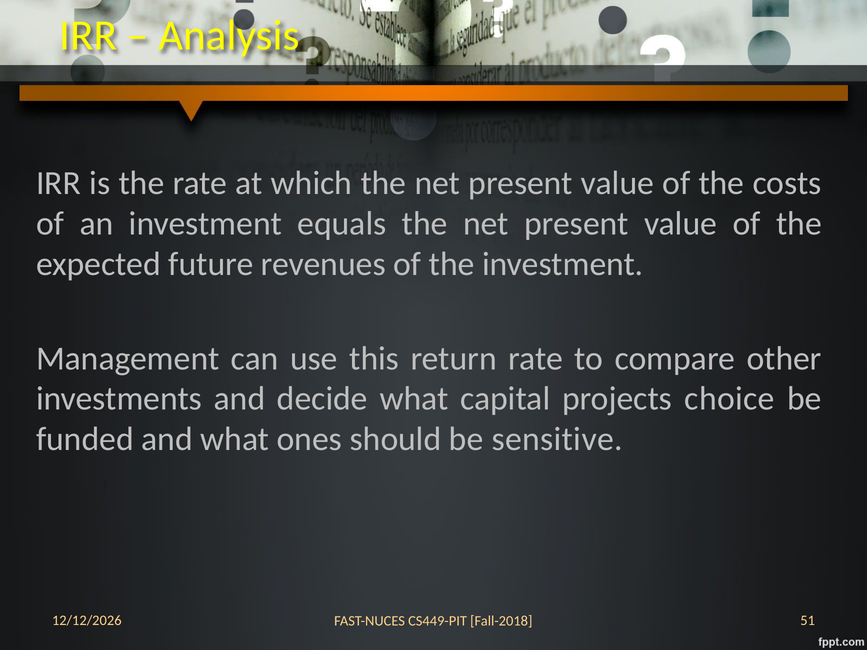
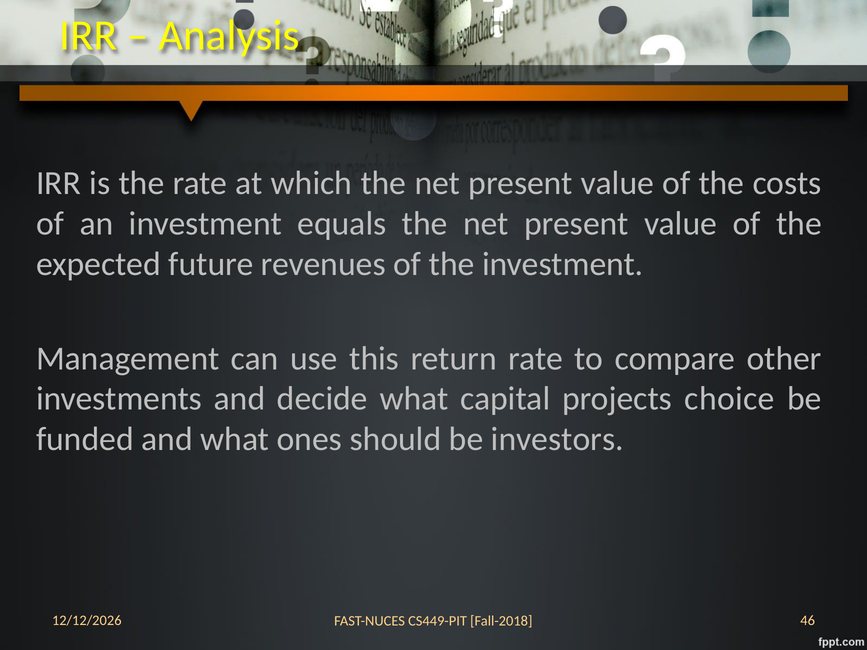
sensitive: sensitive -> investors
51: 51 -> 46
